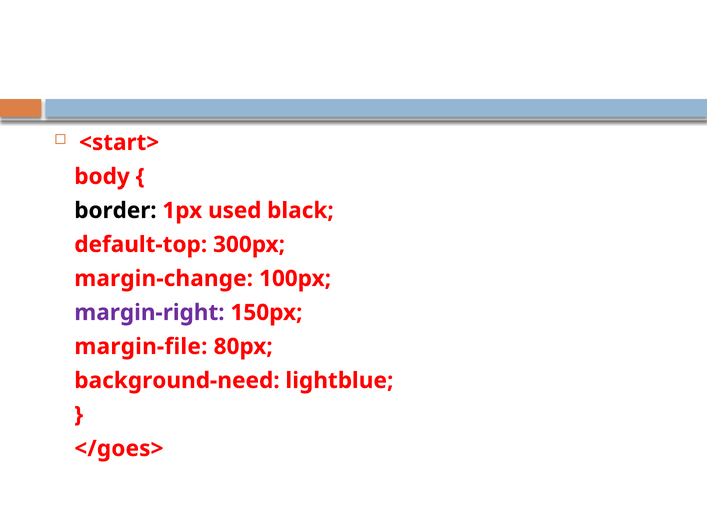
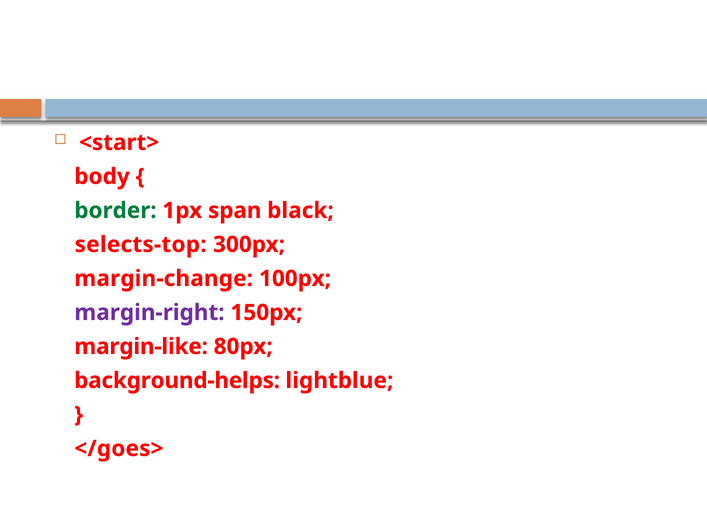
border colour: black -> green
used: used -> span
default-top: default-top -> selects-top
margin-file: margin-file -> margin-like
background-need: background-need -> background-helps
